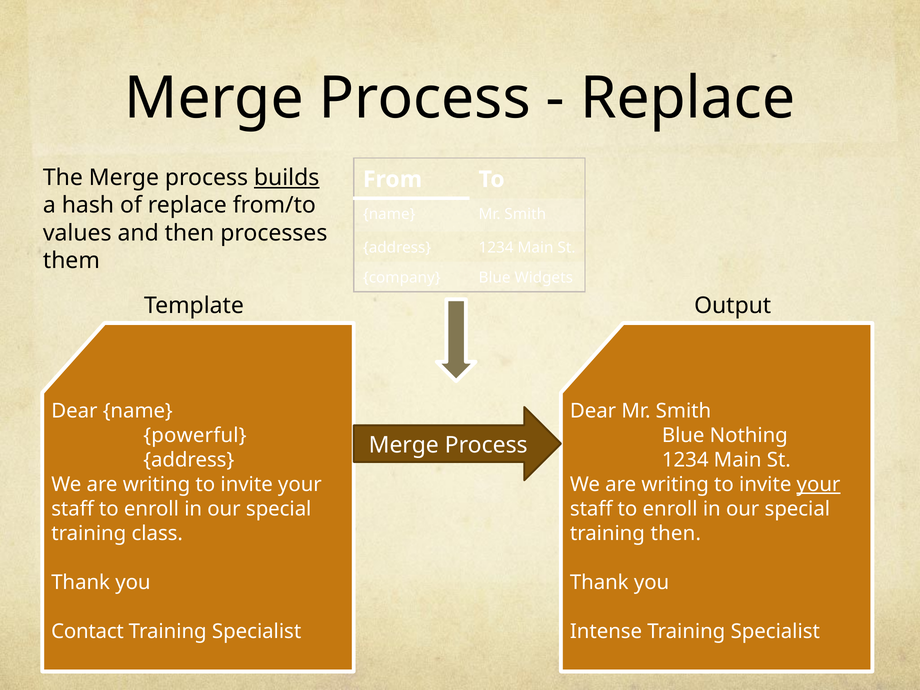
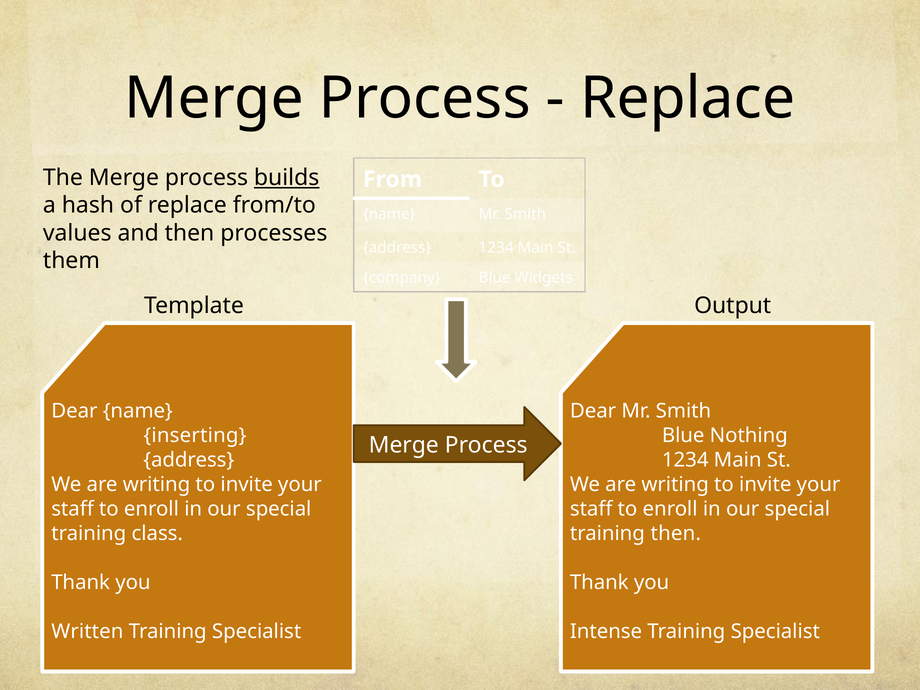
powerful: powerful -> inserting
your at (819, 484) underline: present -> none
Contact: Contact -> Written
